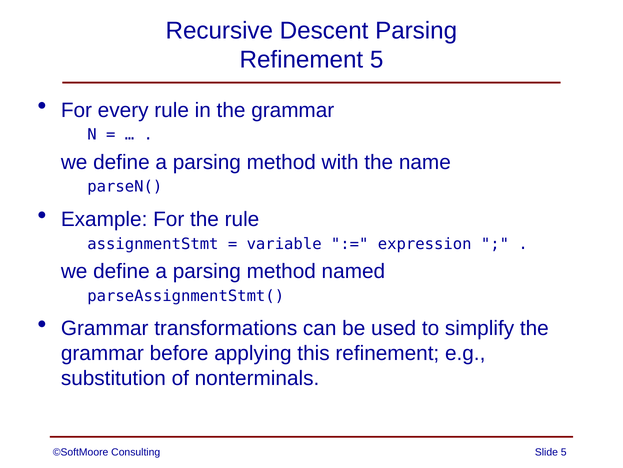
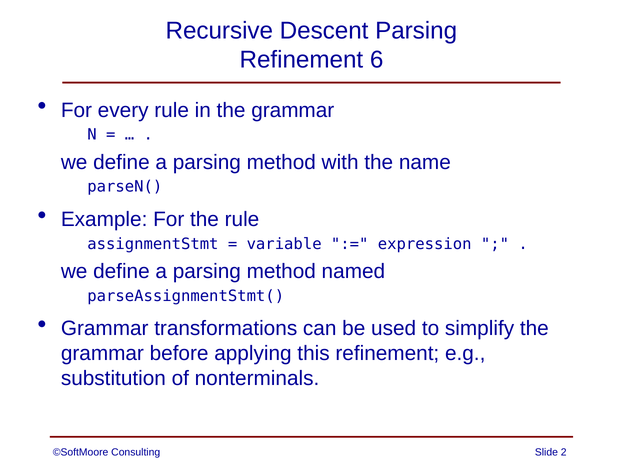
Refinement 5: 5 -> 6
Slide 5: 5 -> 2
